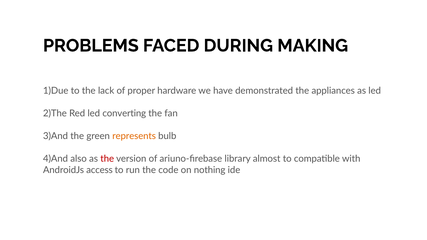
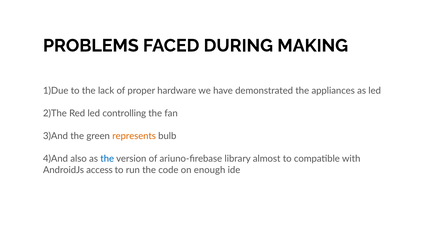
converting: converting -> controlling
the at (107, 159) colour: red -> blue
nothing: nothing -> enough
